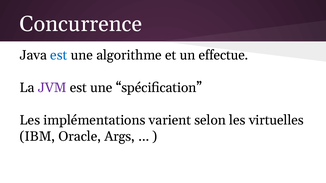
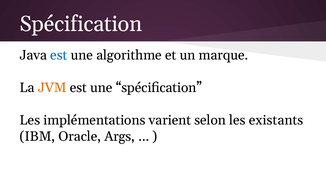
Concurrence at (81, 24): Concurrence -> Spécification
effectue: effectue -> marque
JVM colour: purple -> orange
virtuelles: virtuelles -> existants
